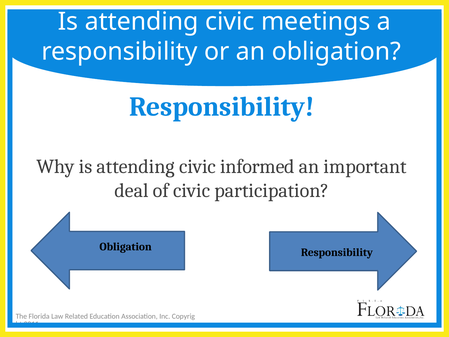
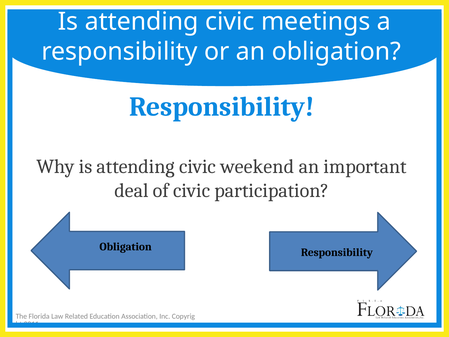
informed: informed -> weekend
